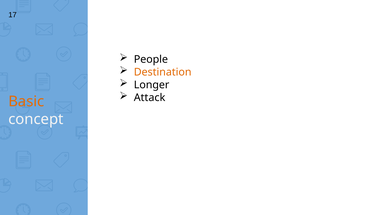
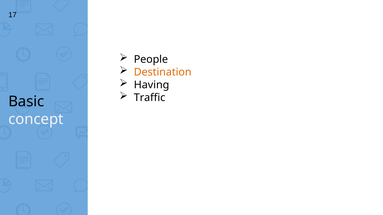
Longer: Longer -> Having
Attack: Attack -> Traffic
Basic colour: orange -> black
